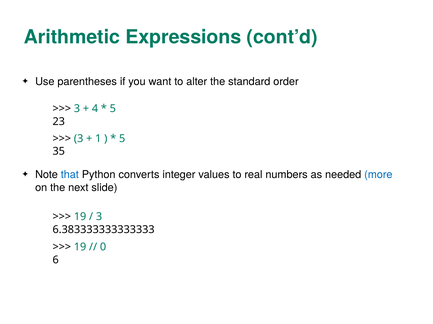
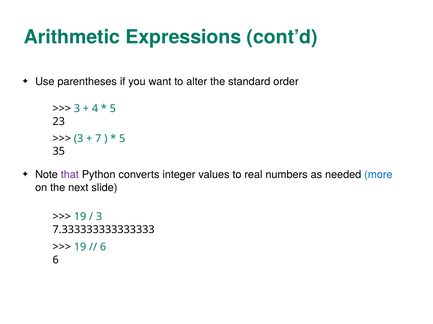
1: 1 -> 7
that colour: blue -> purple
6.383333333333333: 6.383333333333333 -> 7.333333333333333
0 at (103, 248): 0 -> 6
